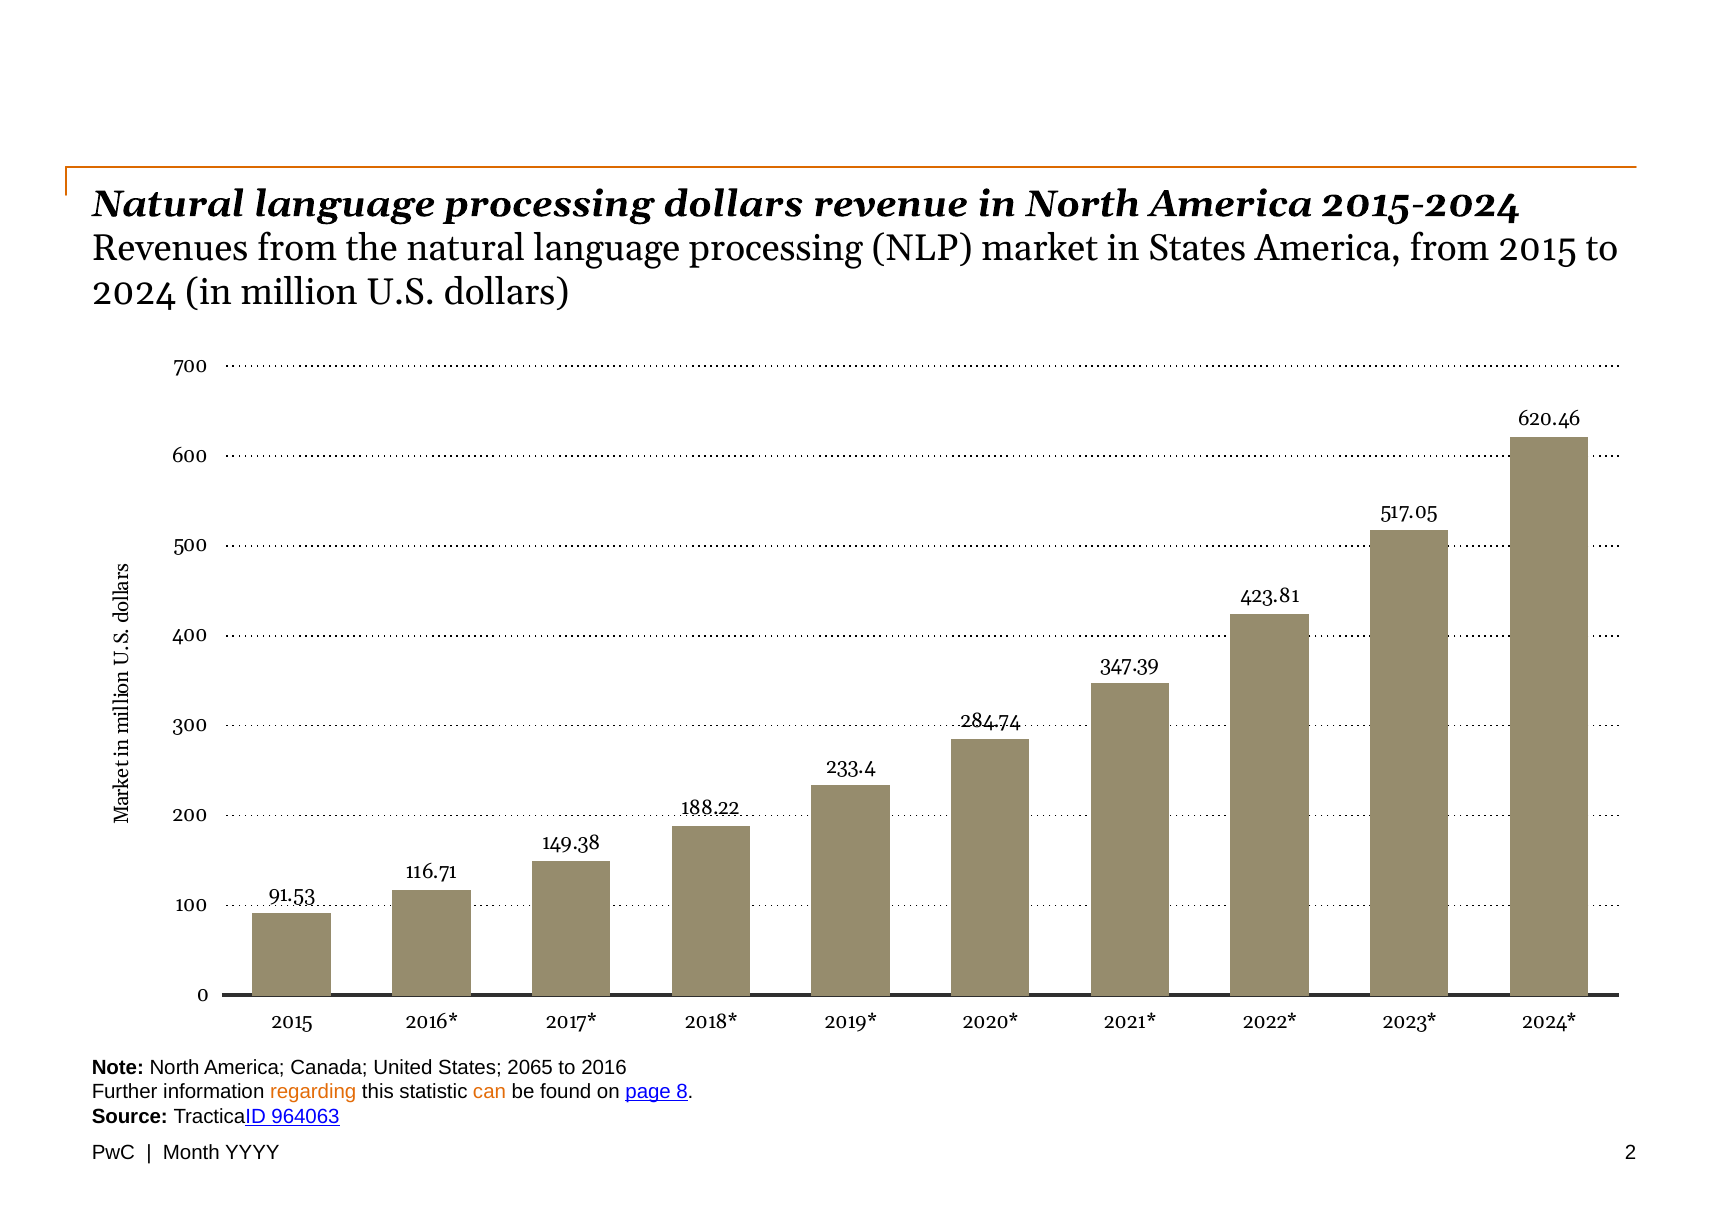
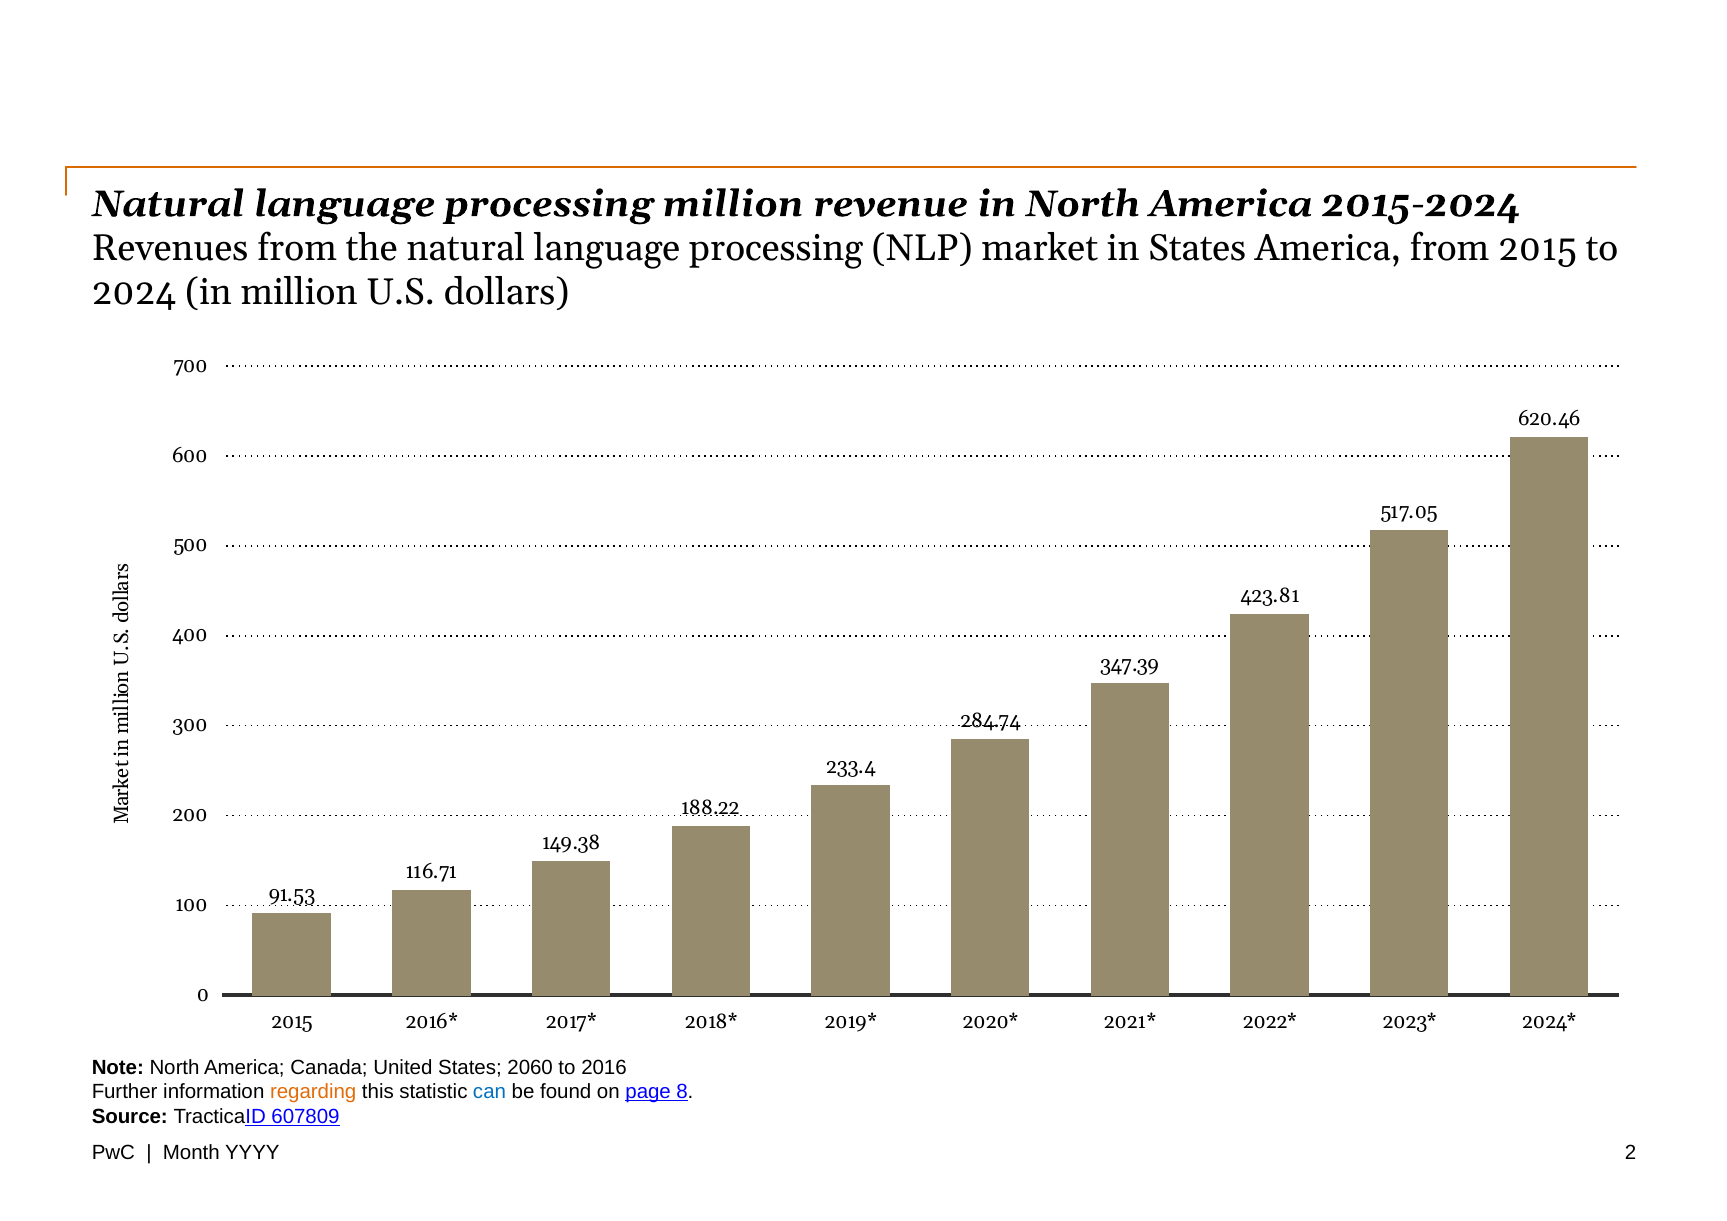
processing dollars: dollars -> million
2065: 2065 -> 2060
can colour: orange -> blue
964063: 964063 -> 607809
